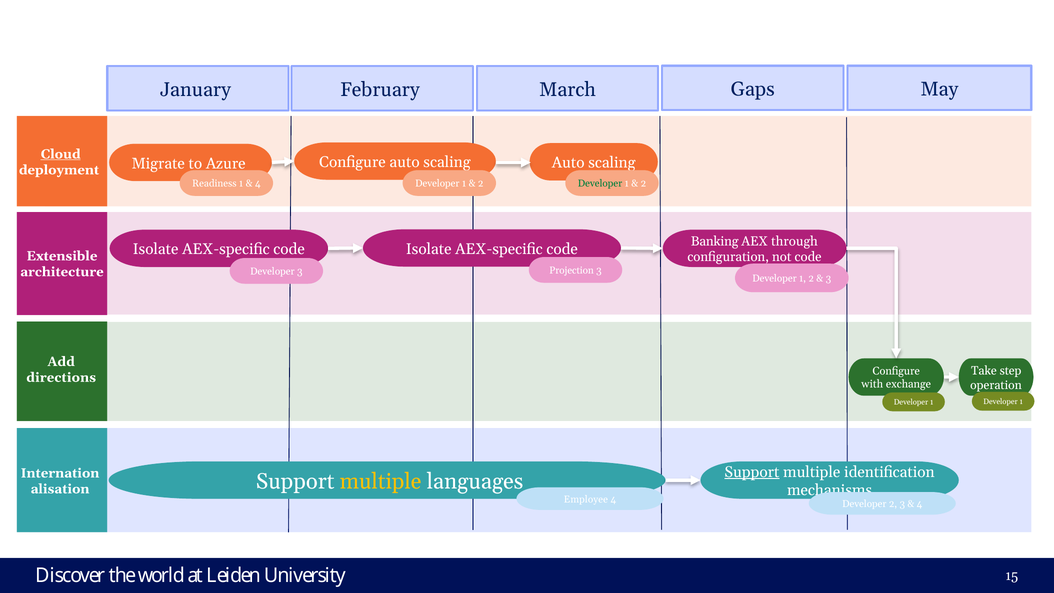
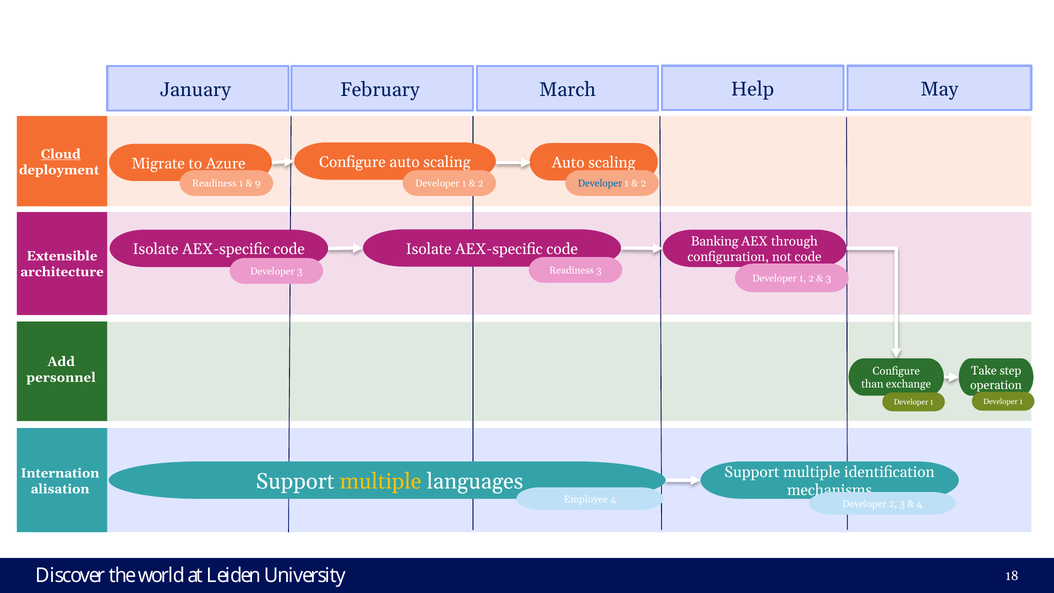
Gaps: Gaps -> Help
4 at (258, 184): 4 -> 9
Developer at (600, 184) colour: green -> blue
3 Projection: Projection -> Readiness
directions: directions -> personnel
with: with -> than
Support at (752, 472) underline: present -> none
15: 15 -> 18
